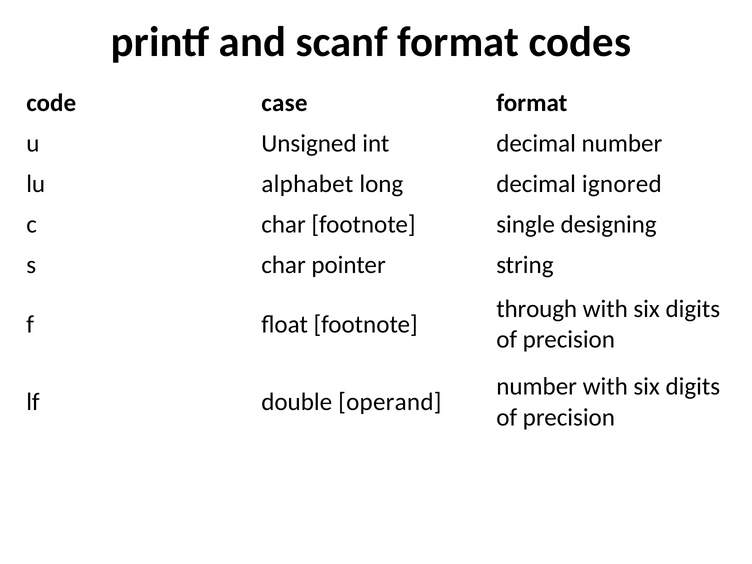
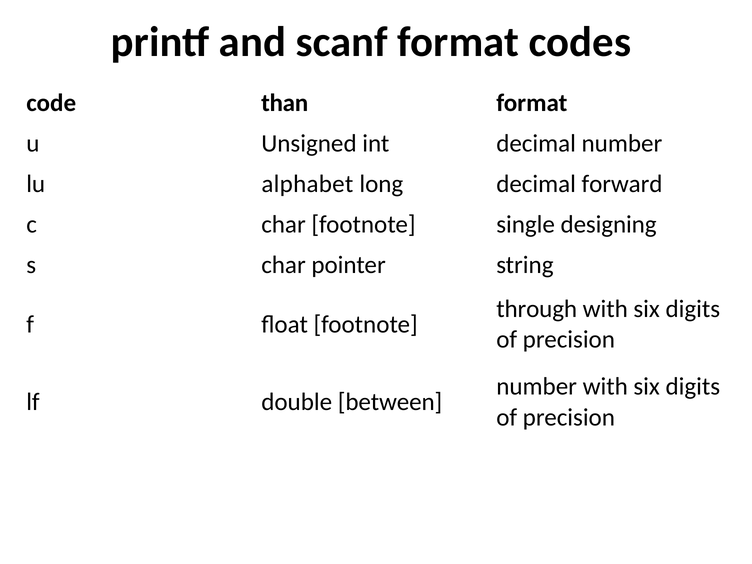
case: case -> than
ignored: ignored -> forward
operand: operand -> between
